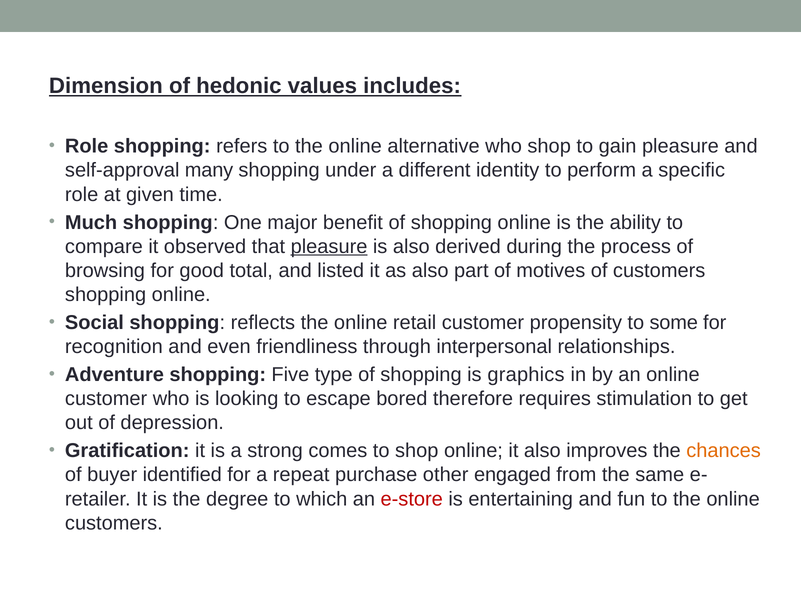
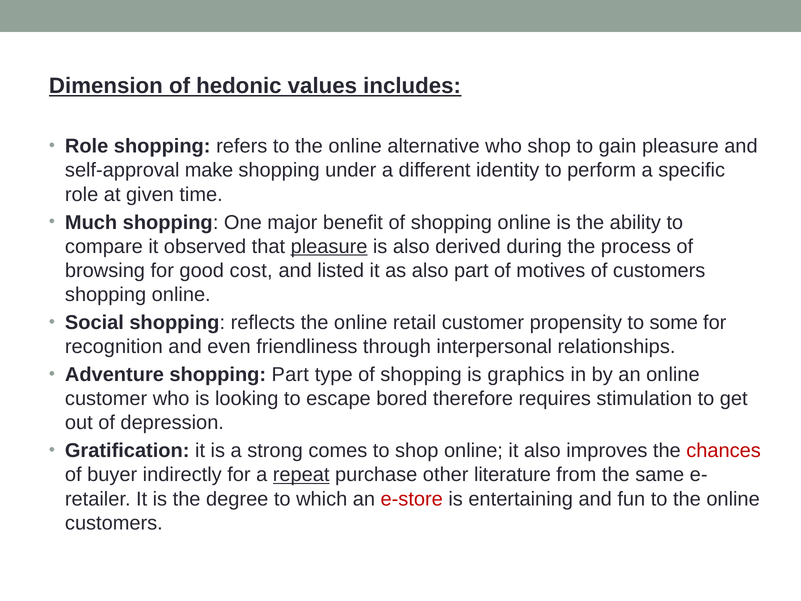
many: many -> make
total: total -> cost
shopping Five: Five -> Part
chances colour: orange -> red
identified: identified -> indirectly
repeat underline: none -> present
engaged: engaged -> literature
